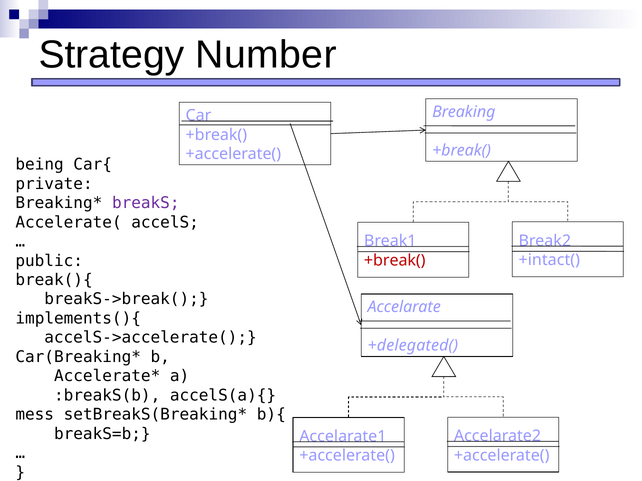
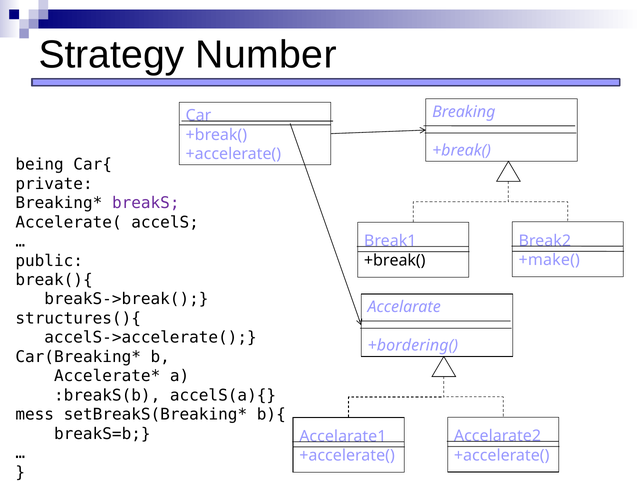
+intact(: +intact( -> +make(
+break( at (395, 261) colour: red -> black
implements(){: implements(){ -> structures(){
+delegated(: +delegated( -> +bordering(
